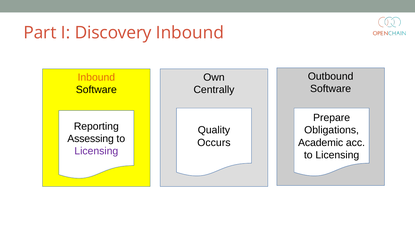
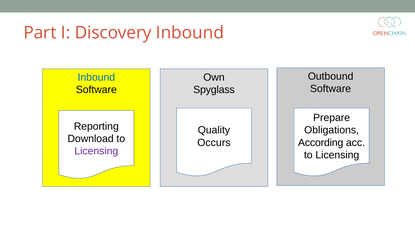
Inbound at (96, 77) colour: orange -> blue
Centrally: Centrally -> Spyglass
Assessing: Assessing -> Download
Academic: Academic -> According
